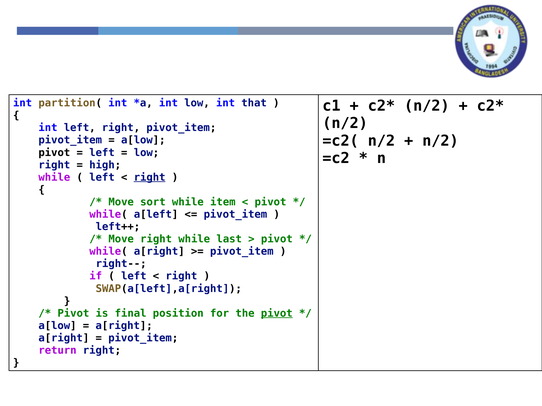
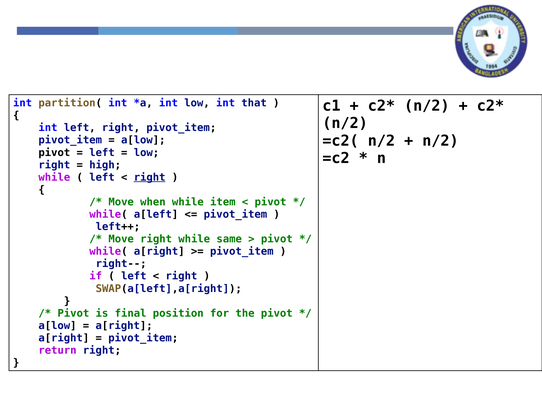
sort: sort -> when
last: last -> same
pivot at (277, 314) underline: present -> none
